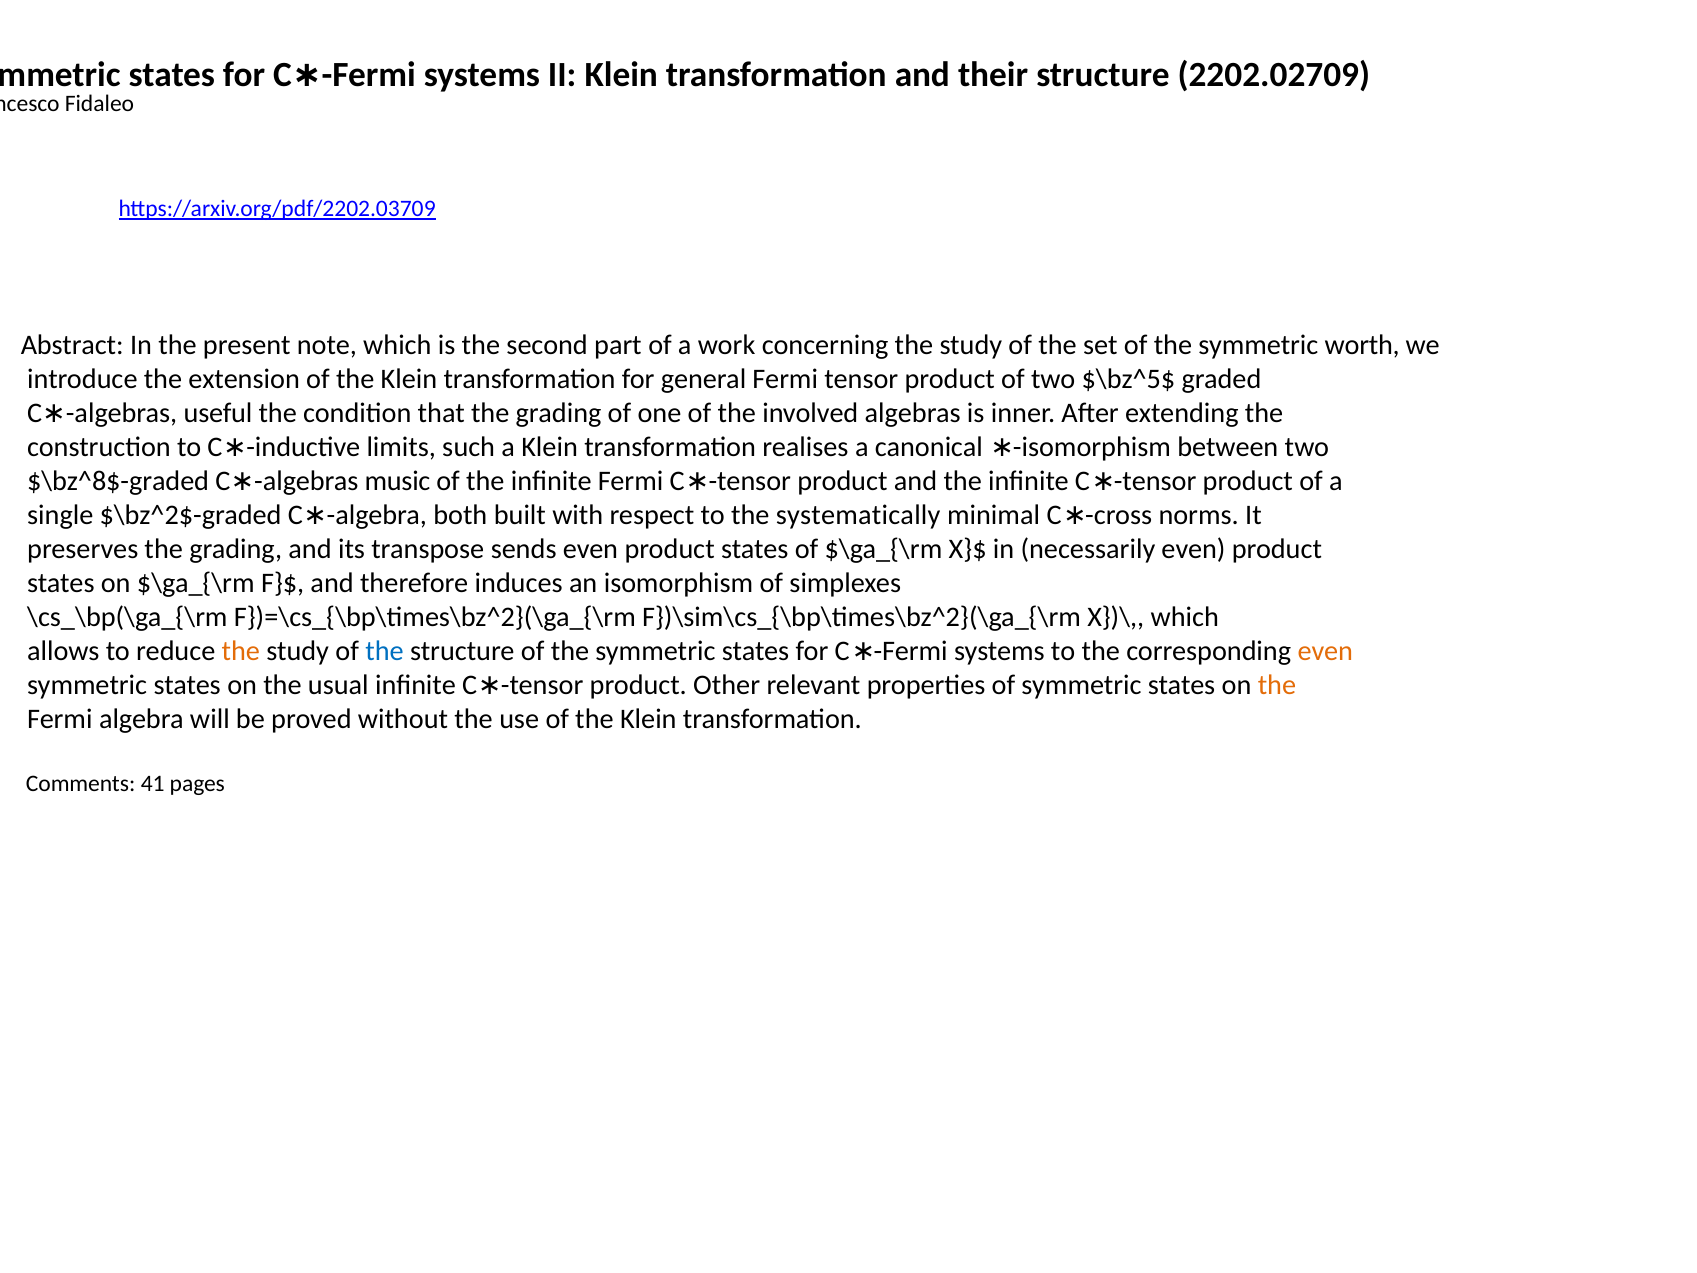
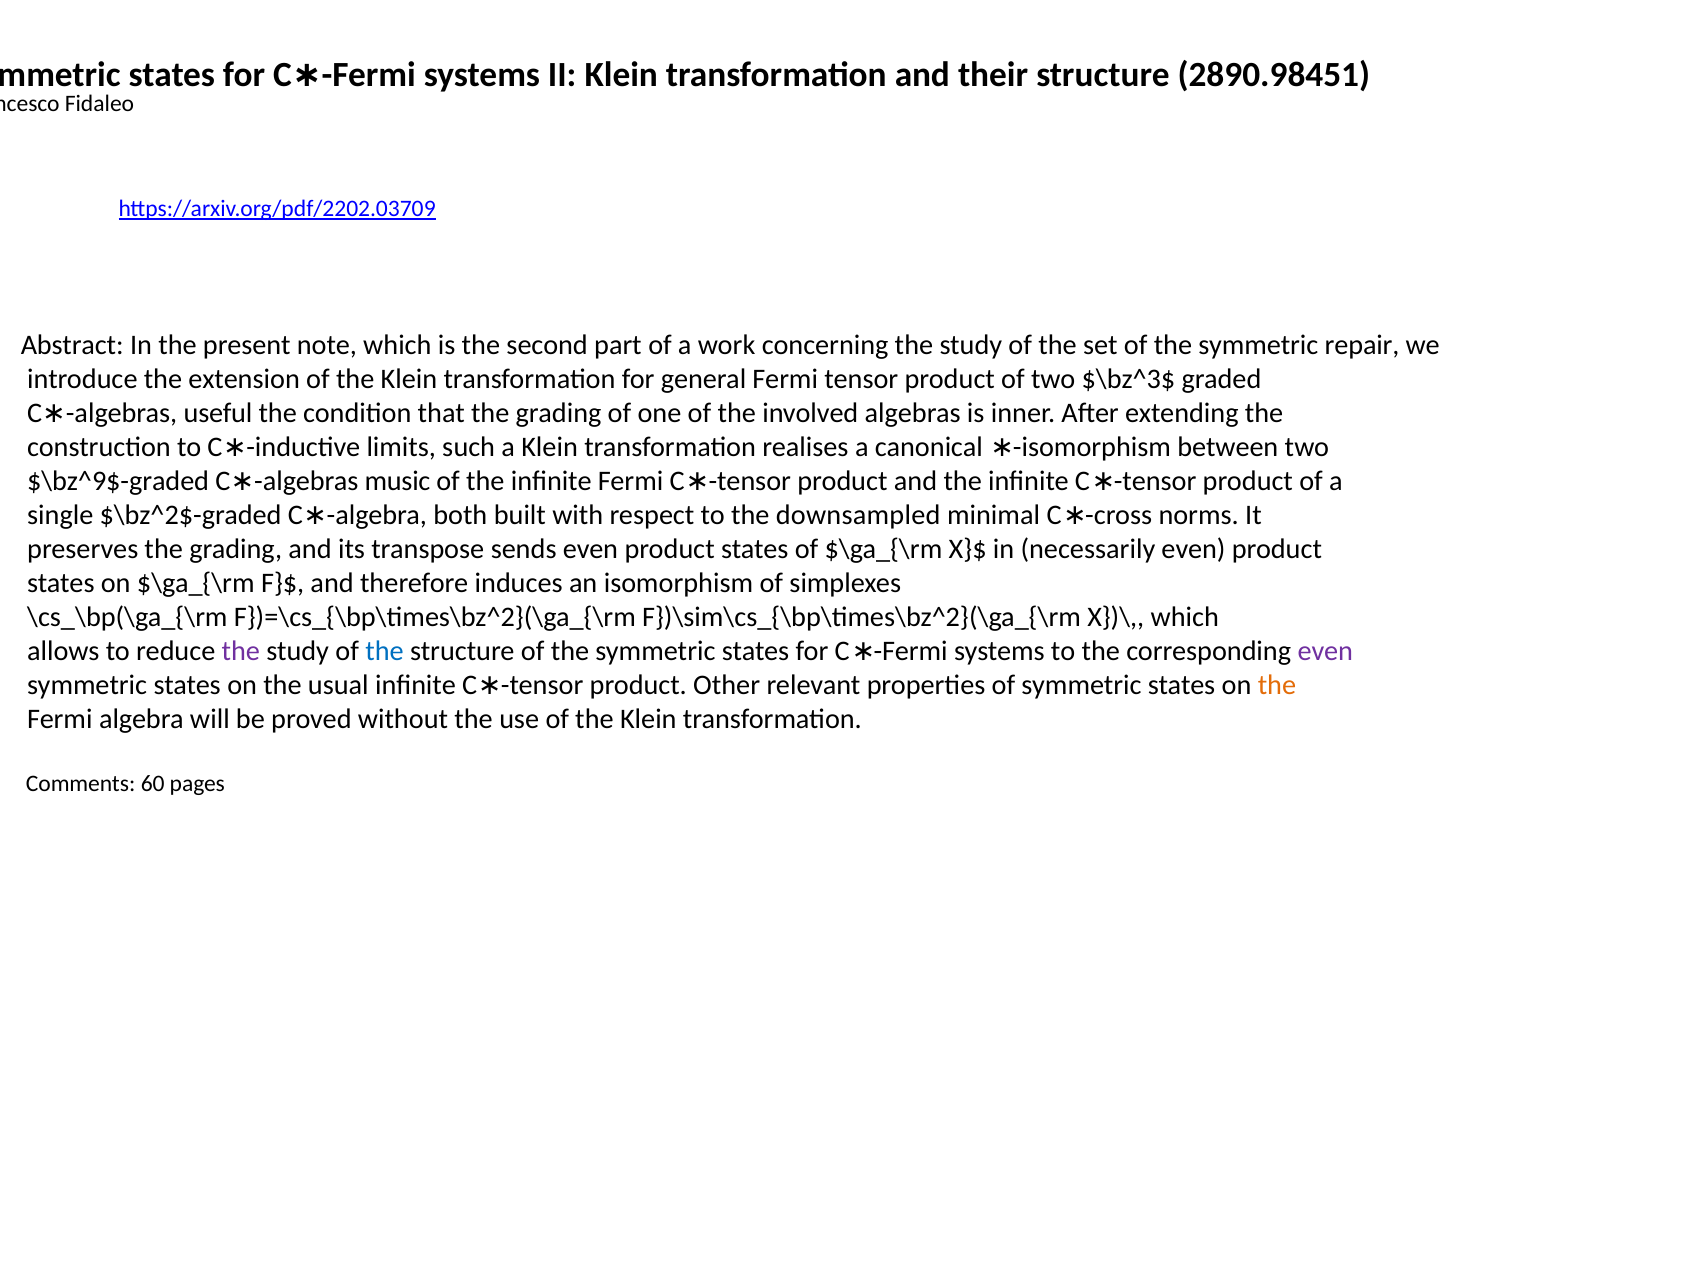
2202.02709: 2202.02709 -> 2890.98451
worth: worth -> repair
$\bz^5$: $\bz^5$ -> $\bz^3$
$\bz^8$-graded: $\bz^8$-graded -> $\bz^9$-graded
systematically: systematically -> downsampled
the at (241, 651) colour: orange -> purple
even at (1325, 651) colour: orange -> purple
41: 41 -> 60
